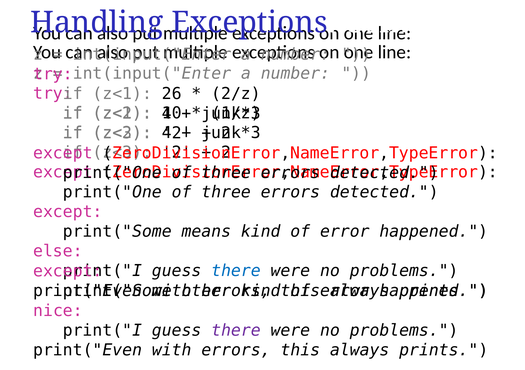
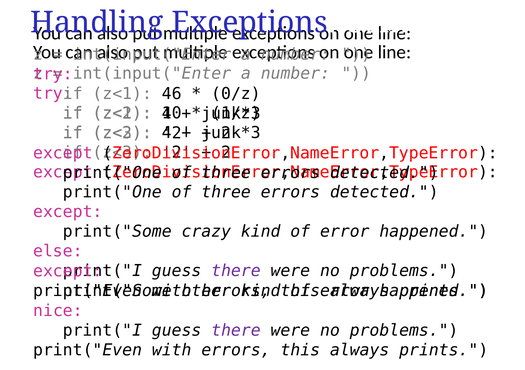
26: 26 -> 46
2/z: 2/z -> 0/z
means: means -> crazy
there at (236, 271) colour: blue -> purple
